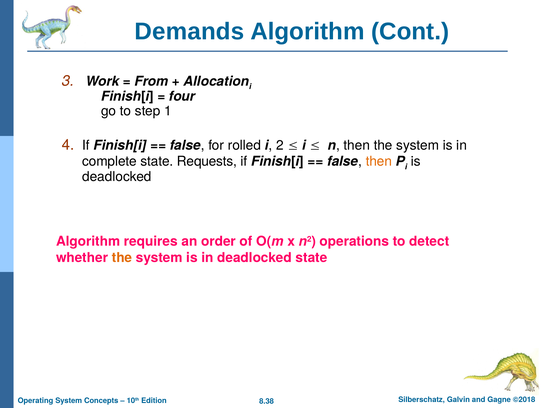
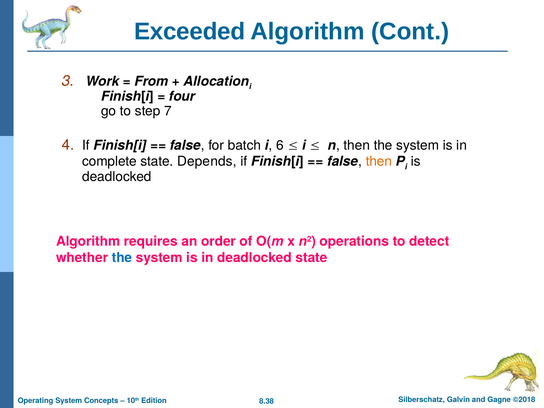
Demands: Demands -> Exceeded
1: 1 -> 7
rolled: rolled -> batch
2: 2 -> 6
Requests: Requests -> Depends
the at (122, 258) colour: orange -> blue
